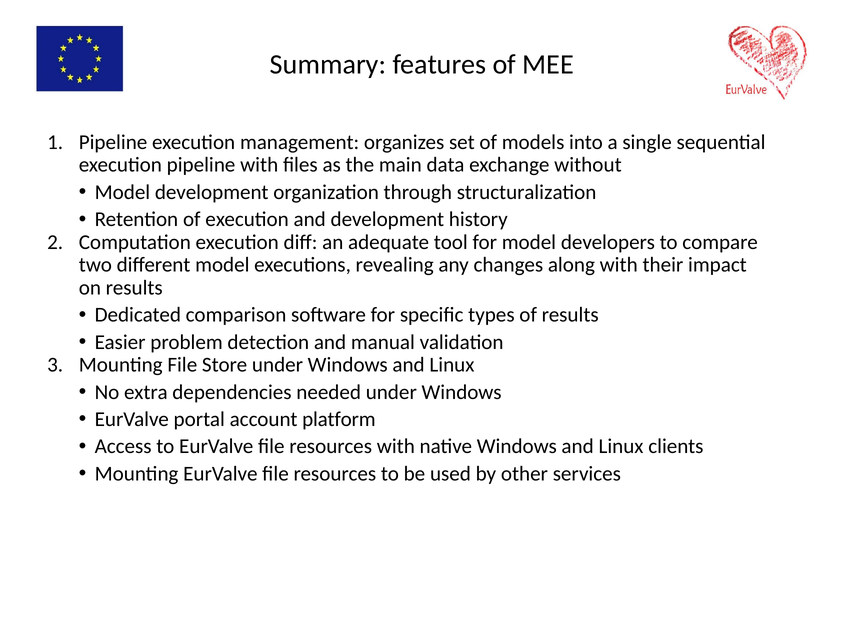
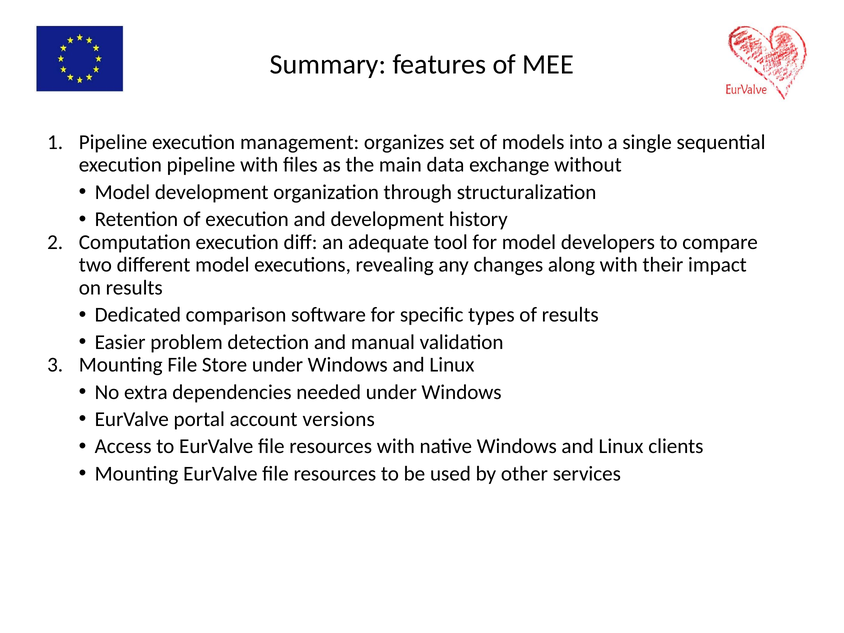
platform: platform -> versions
